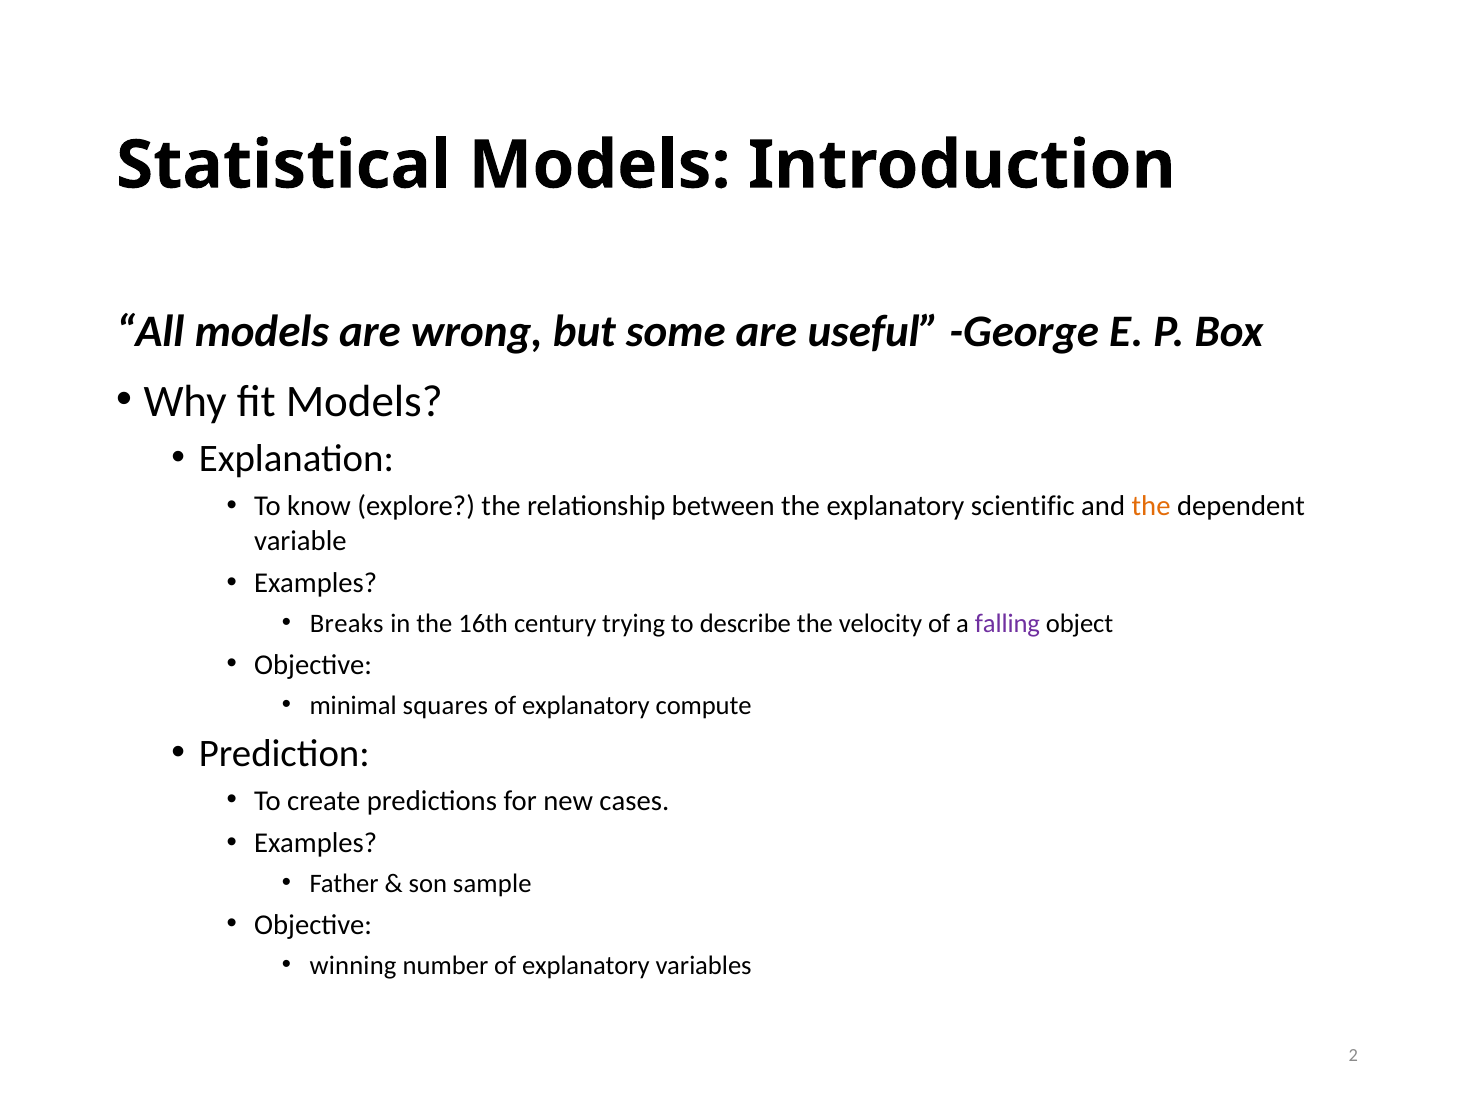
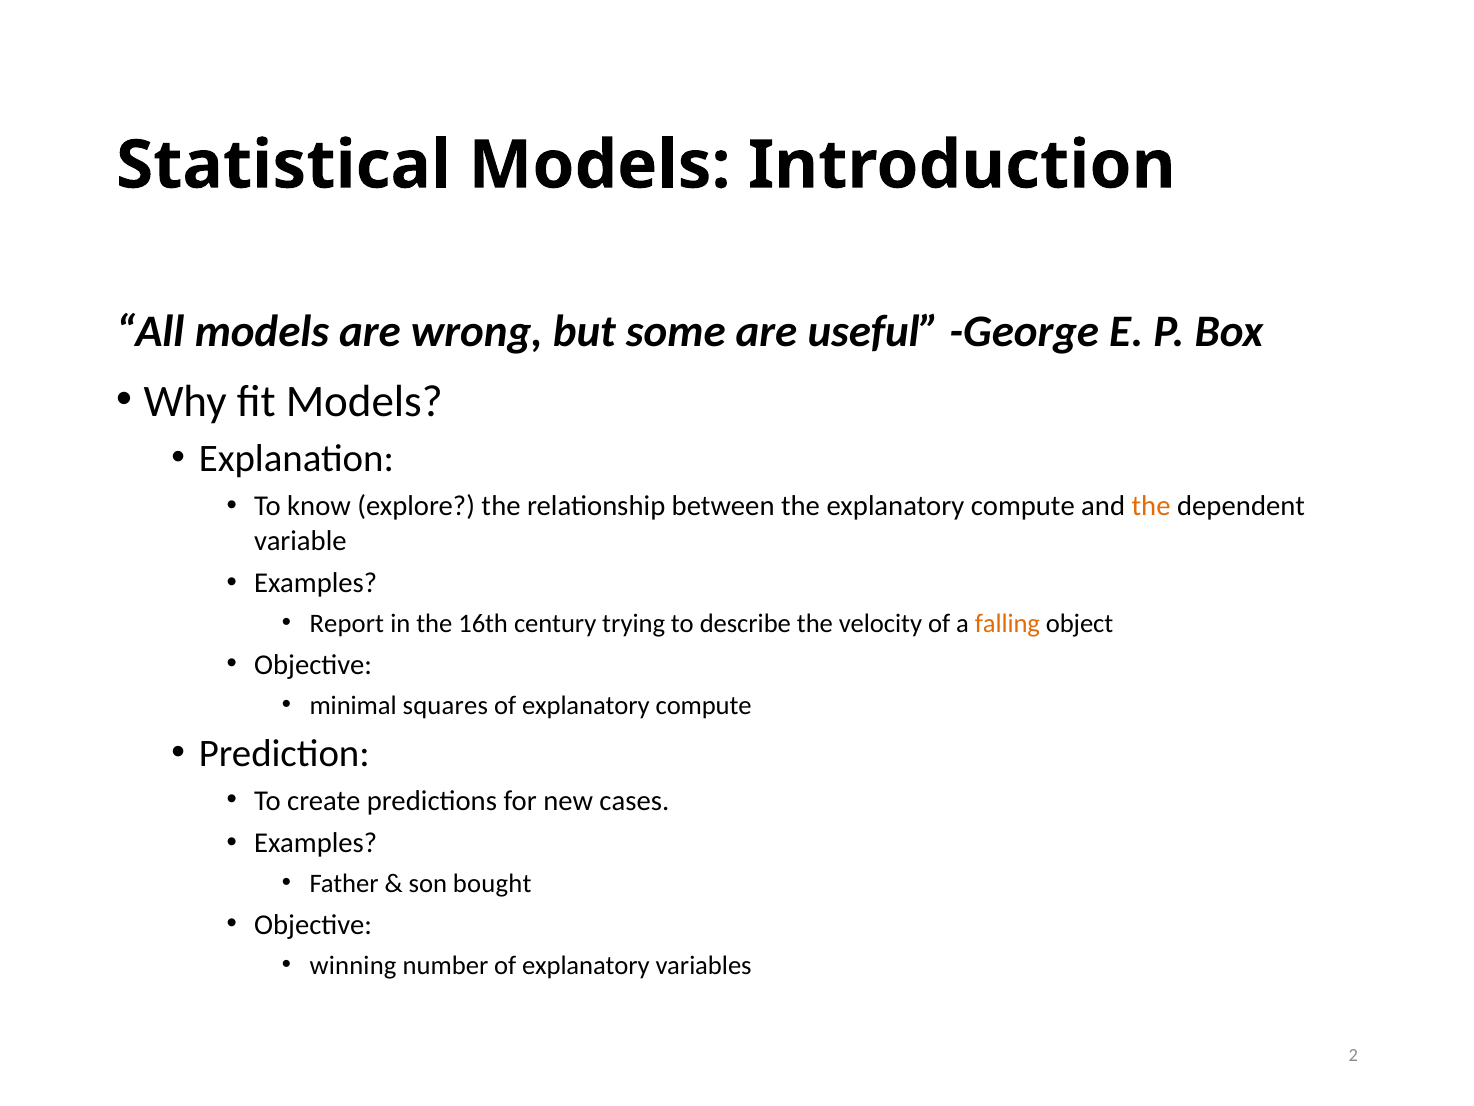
the explanatory scientific: scientific -> compute
Breaks: Breaks -> Report
falling colour: purple -> orange
sample: sample -> bought
